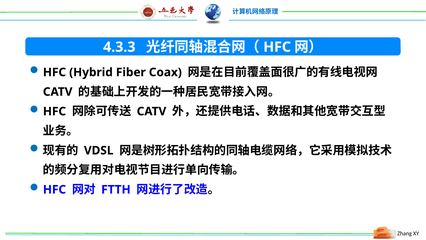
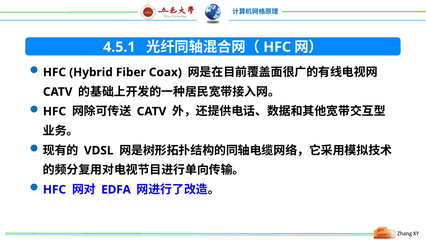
4.3.3: 4.3.3 -> 4.5.1
FTTH: FTTH -> EDFA
